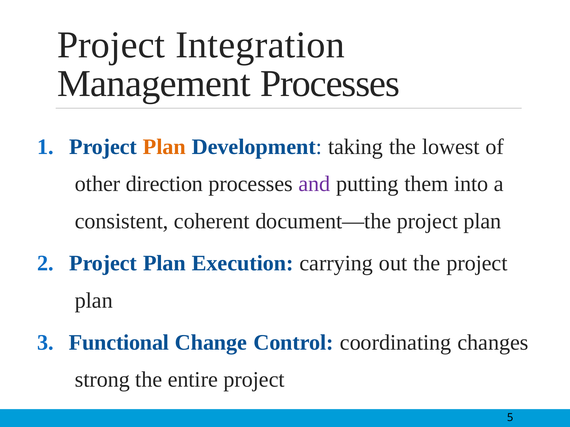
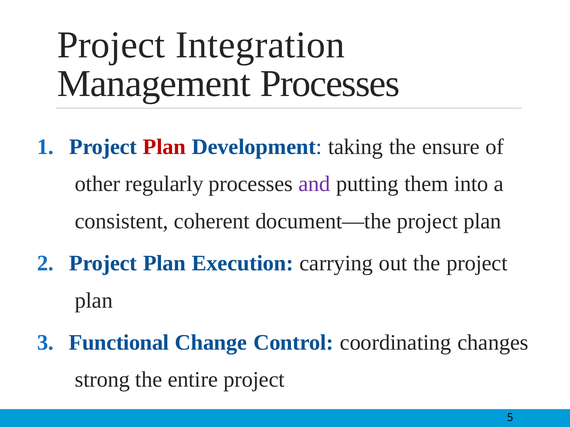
Plan at (164, 147) colour: orange -> red
lowest: lowest -> ensure
direction: direction -> regularly
